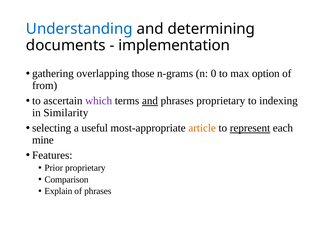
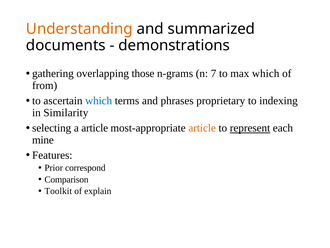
Understanding colour: blue -> orange
determining: determining -> summarized
implementation: implementation -> demonstrations
0: 0 -> 7
max option: option -> which
which at (99, 101) colour: purple -> blue
and at (150, 101) underline: present -> none
a useful: useful -> article
Prior proprietary: proprietary -> correspond
Explain: Explain -> Toolkit
of phrases: phrases -> explain
